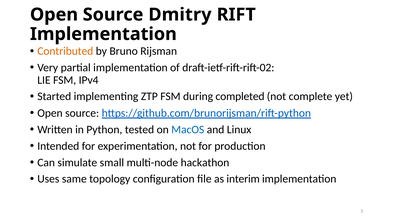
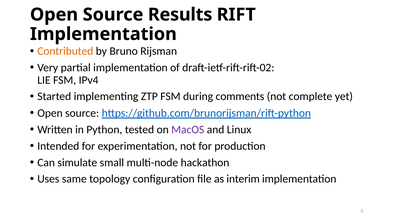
Dmitry: Dmitry -> Results
completed: completed -> comments
MacOS colour: blue -> purple
